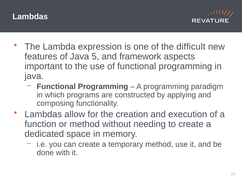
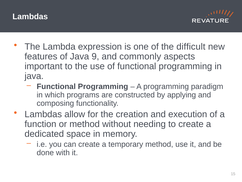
5: 5 -> 9
framework: framework -> commonly
